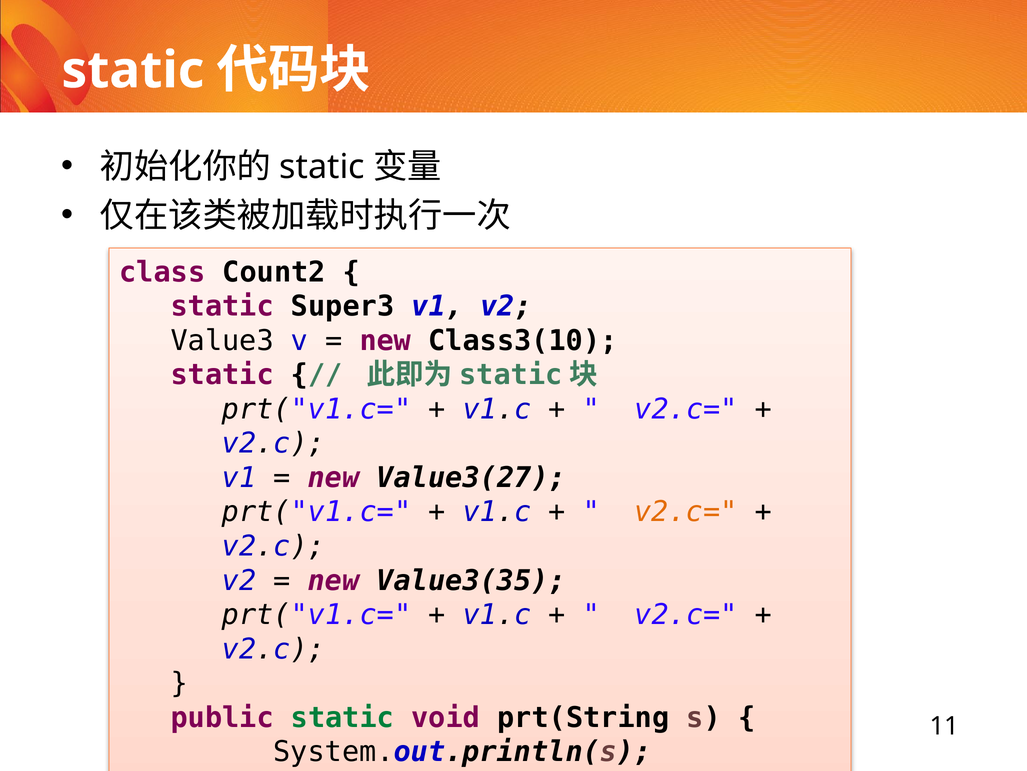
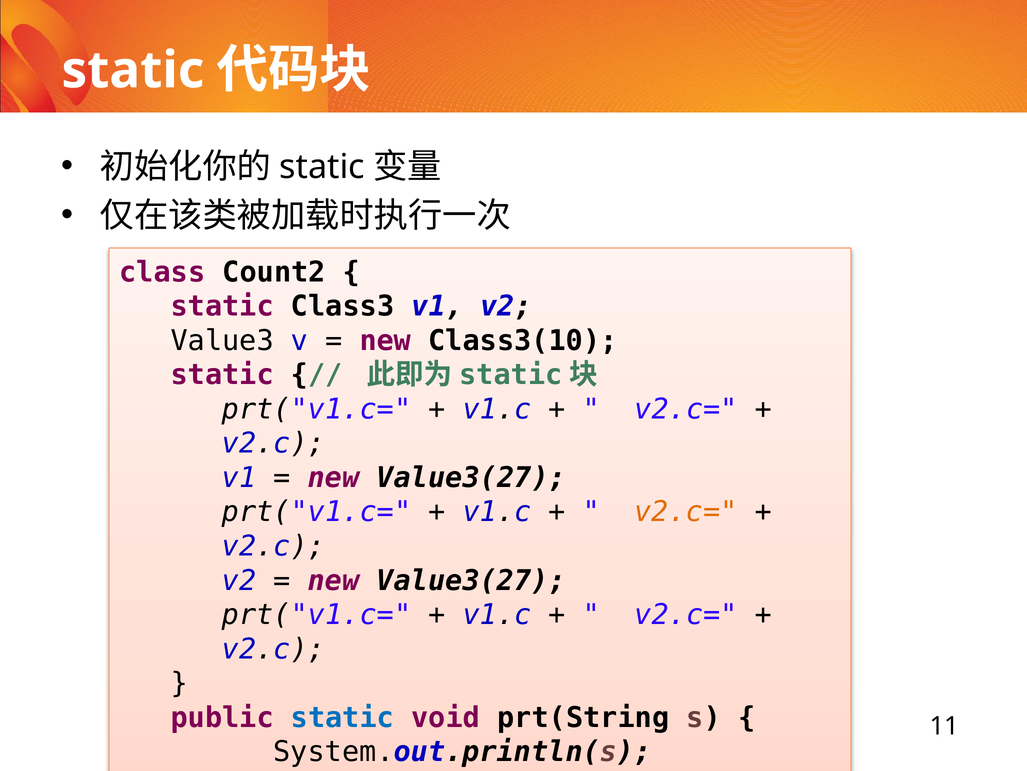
Super3: Super3 -> Class3
Value3(35 at (471, 580): Value3(35 -> Value3(27
static at (342, 717) colour: green -> blue
